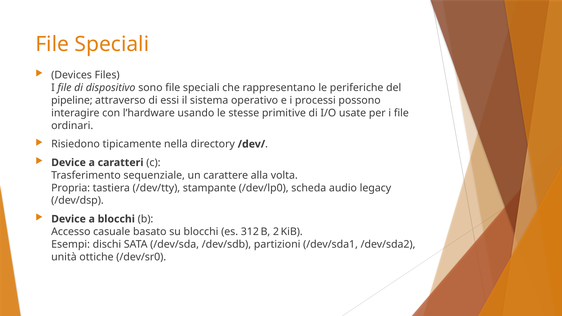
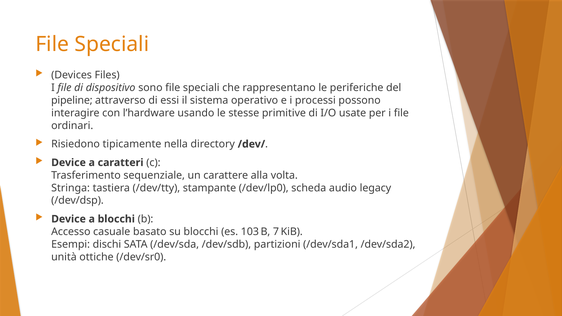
Propria: Propria -> Stringa
312: 312 -> 103
2: 2 -> 7
